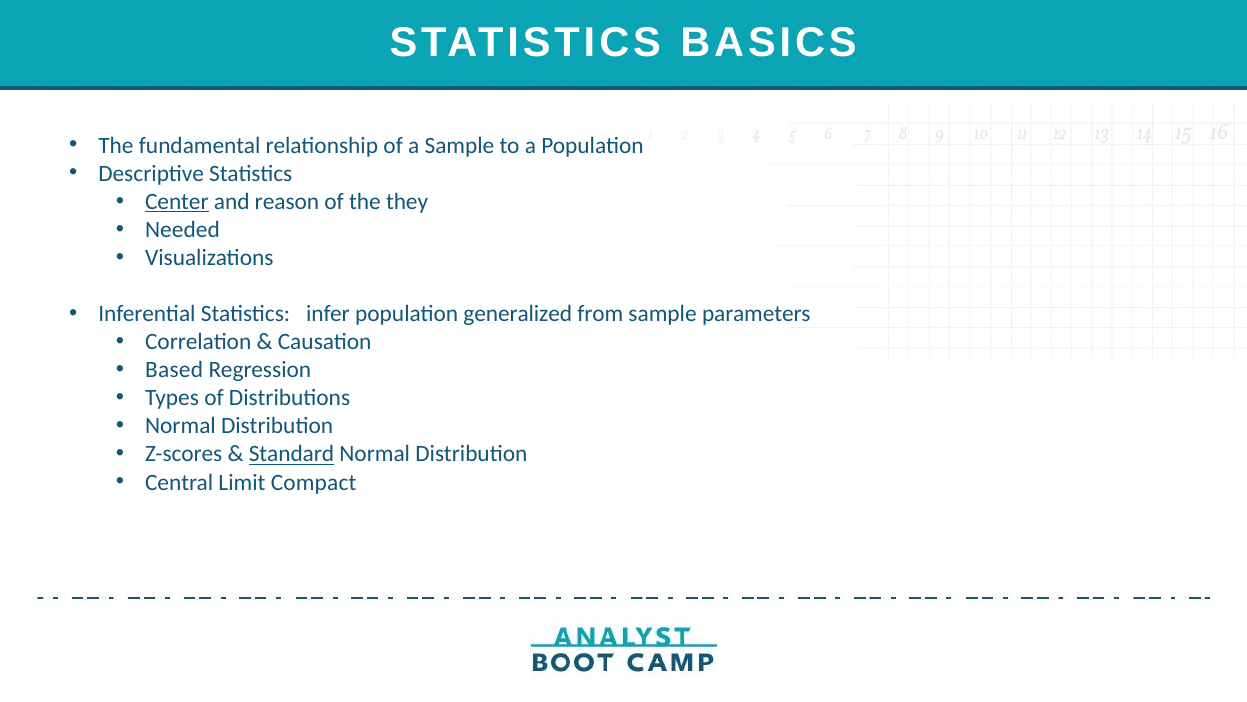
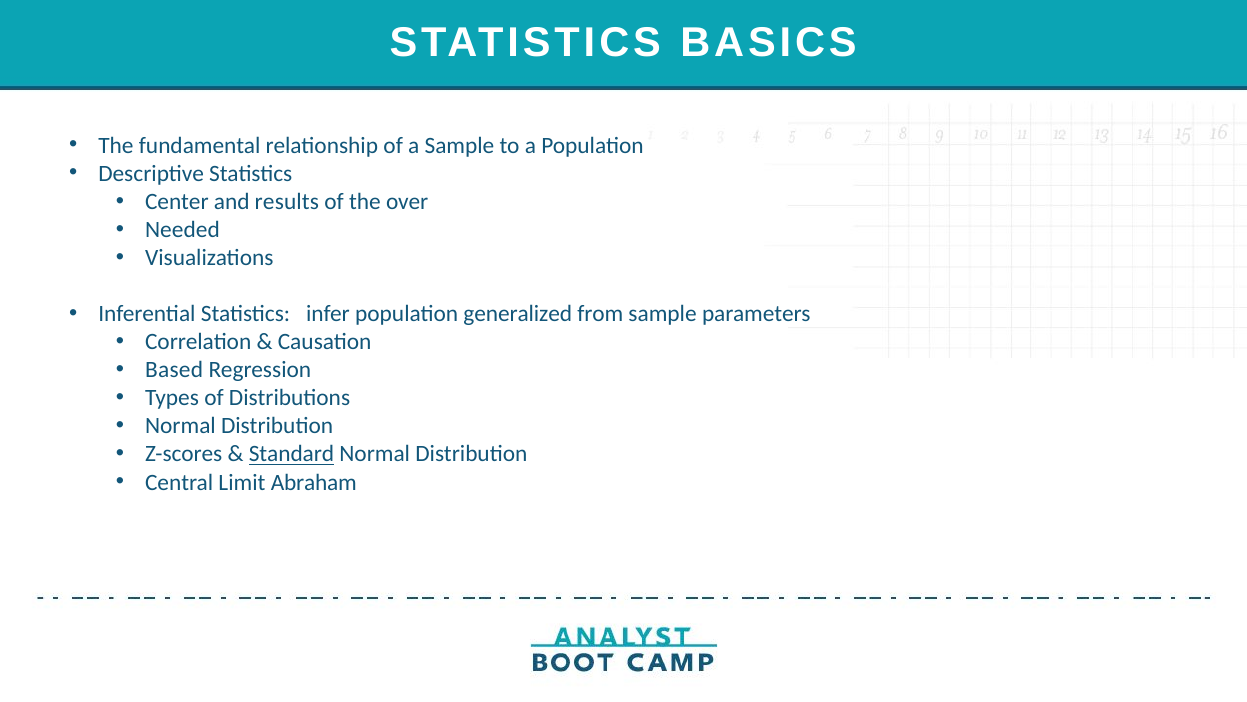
Center underline: present -> none
reason: reason -> results
they: they -> over
Compact: Compact -> Abraham
